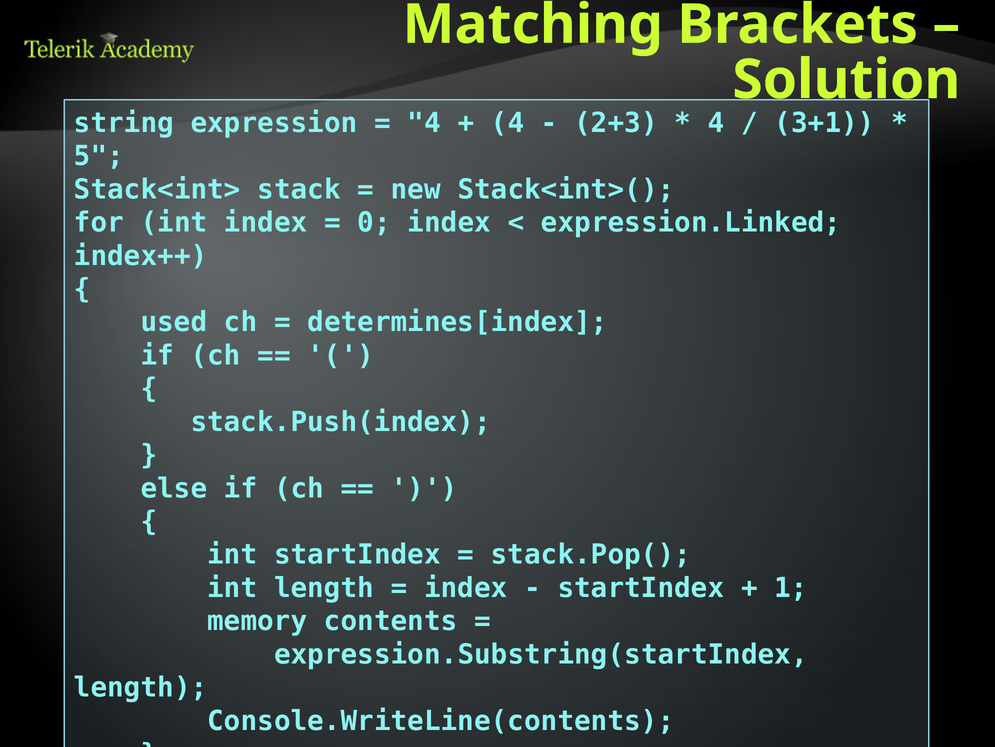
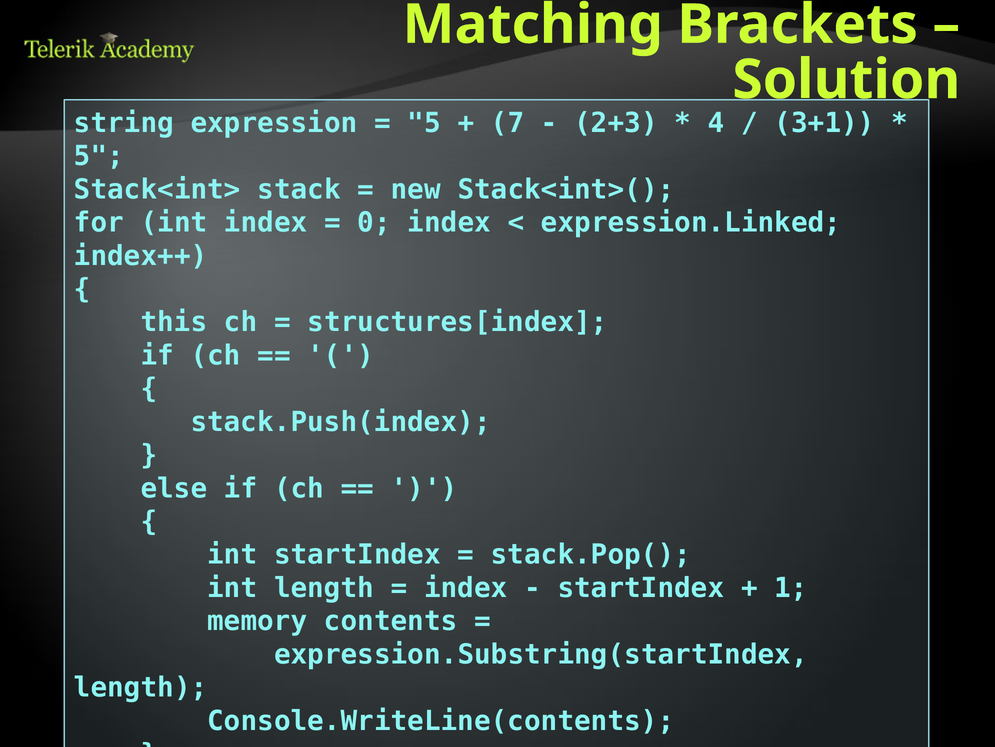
4 at (424, 123): 4 -> 5
4 at (508, 123): 4 -> 7
used: used -> this
determines[index: determines[index -> structures[index
